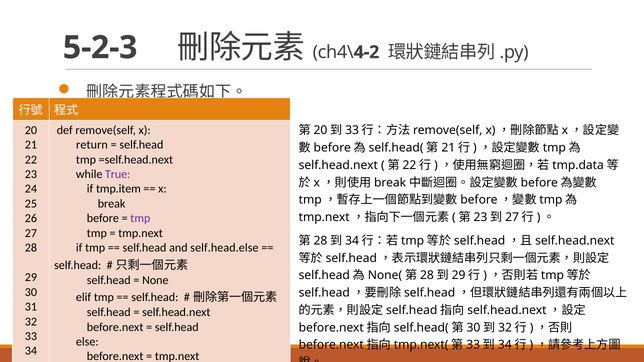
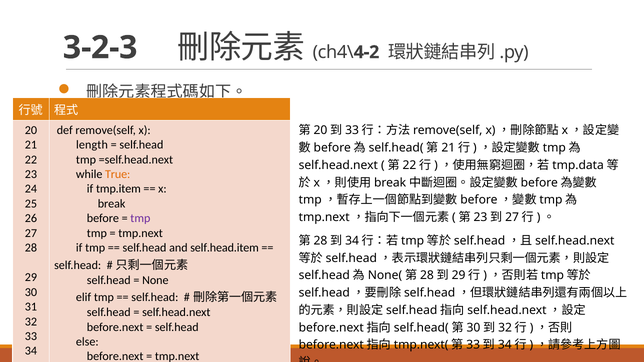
5-2-3: 5-2-3 -> 3-2-3
return: return -> length
True colour: purple -> orange
self.head.else: self.head.else -> self.head.item
